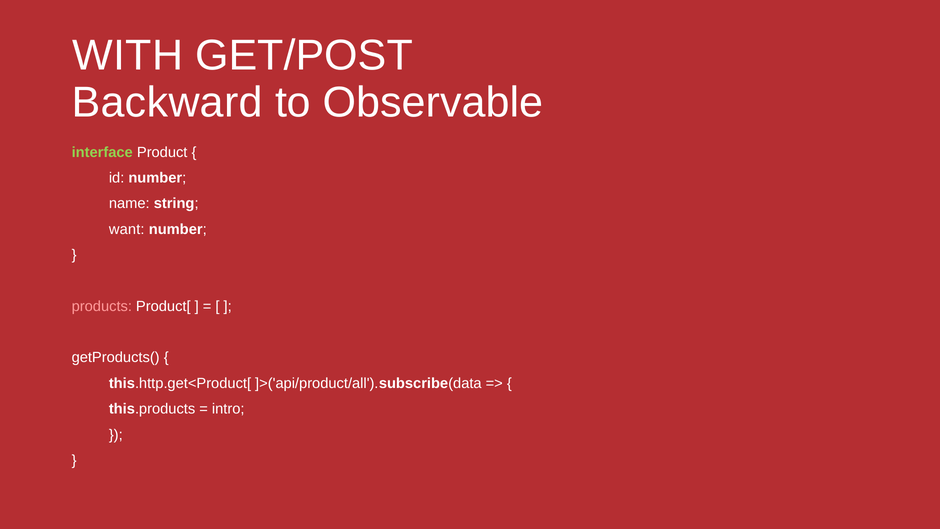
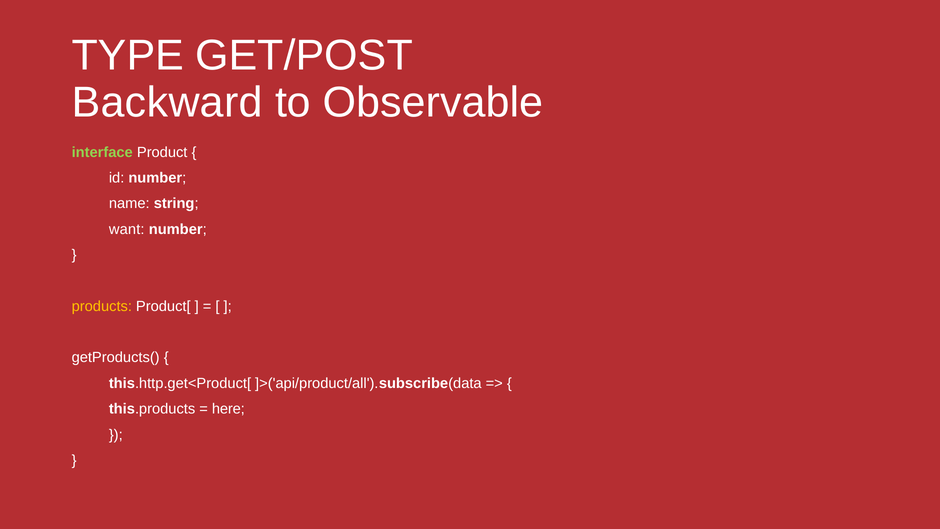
WITH: WITH -> TYPE
products colour: pink -> yellow
intro: intro -> here
